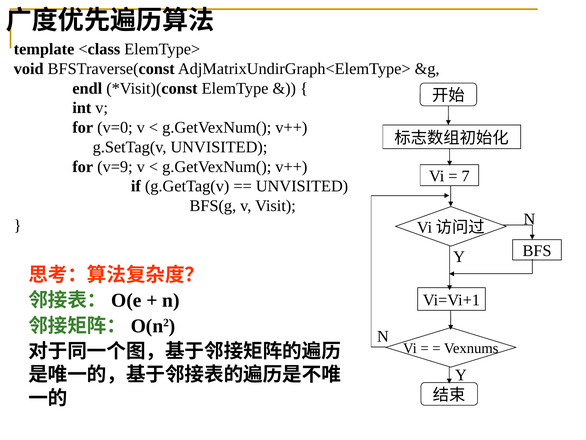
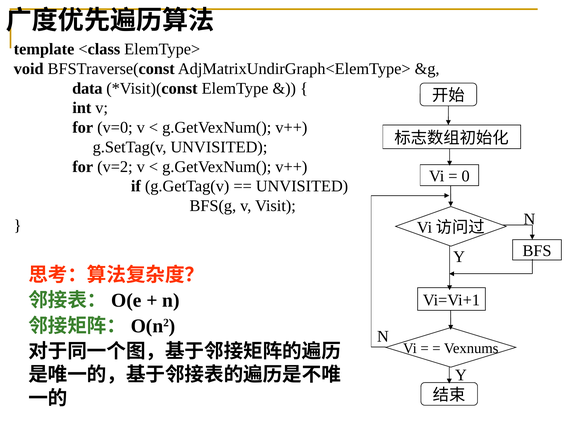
endl: endl -> data
v=9: v=9 -> v=2
7: 7 -> 0
